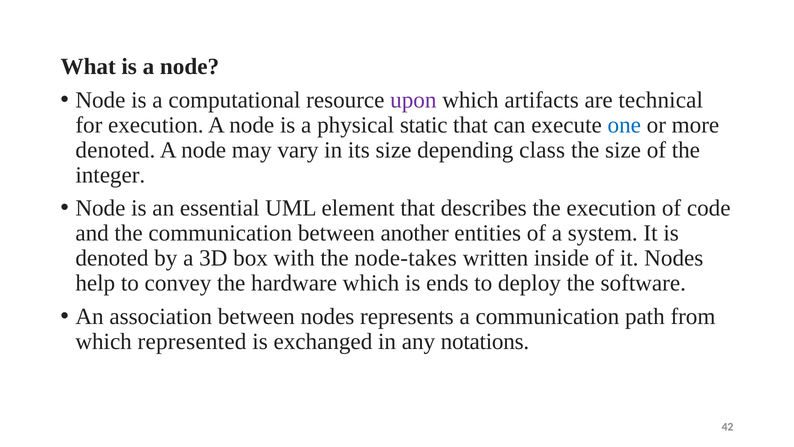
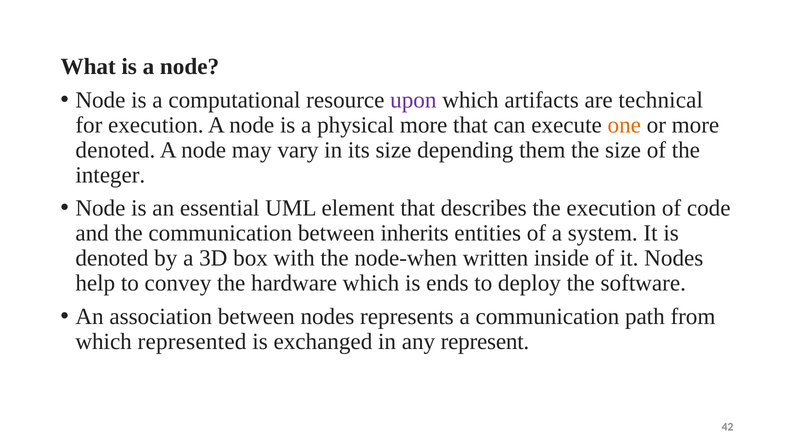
physical static: static -> more
one colour: blue -> orange
class: class -> them
another: another -> inherits
node-takes: node-takes -> node-when
notations: notations -> represent
